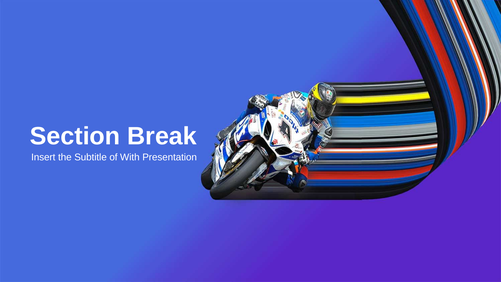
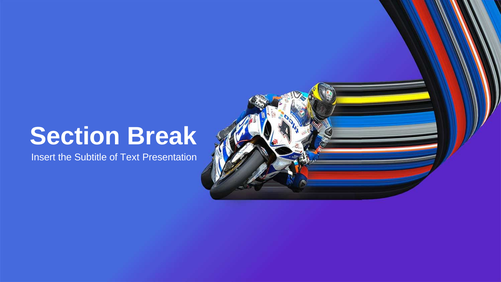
With: With -> Text
